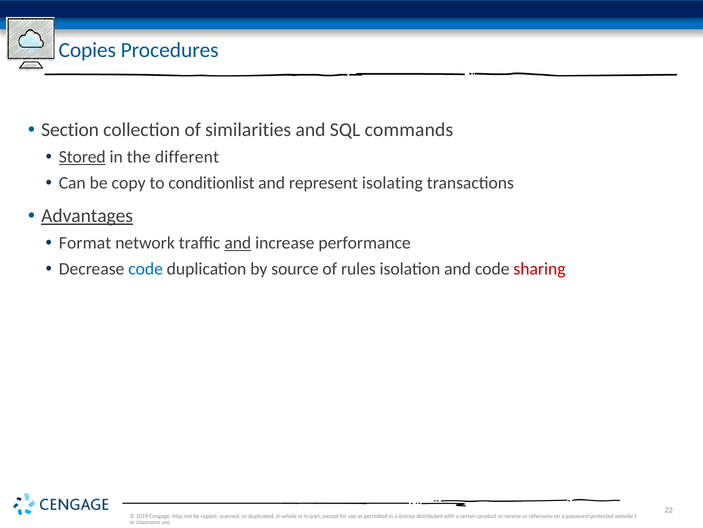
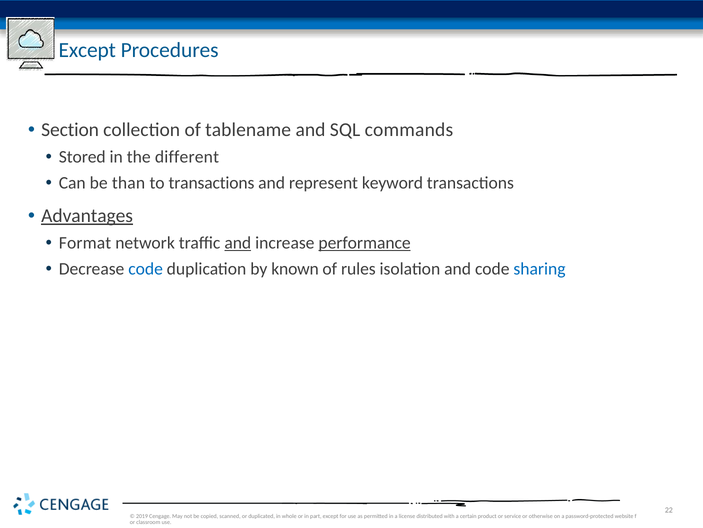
Copies at (87, 50): Copies -> Except
similarities: similarities -> tablename
Stored underline: present -> none
copy: copy -> than
to conditionlist: conditionlist -> transactions
isolating: isolating -> keyword
performance underline: none -> present
source: source -> known
sharing colour: red -> blue
